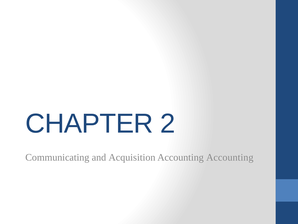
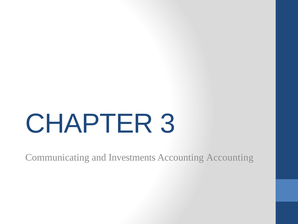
2: 2 -> 3
Acquisition: Acquisition -> Investments
